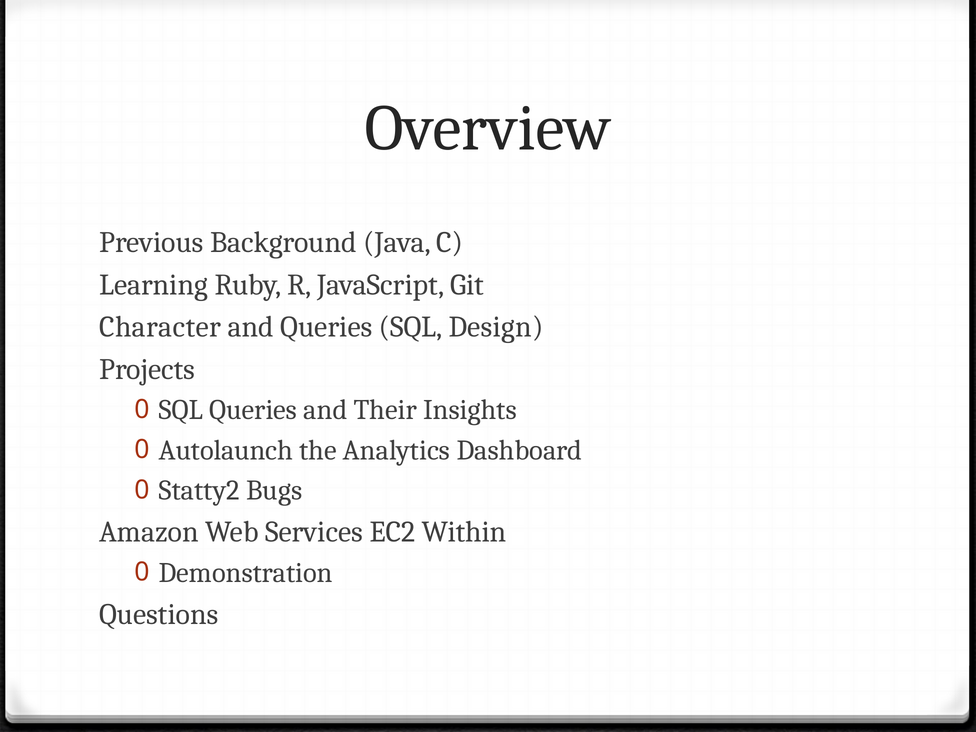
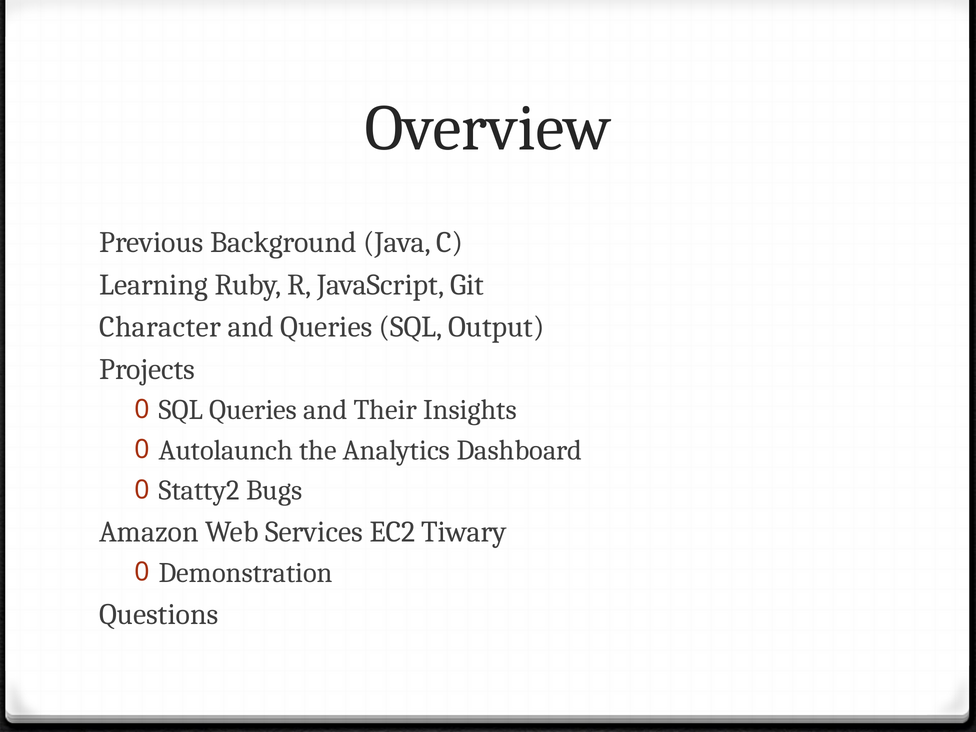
Design: Design -> Output
Within: Within -> Tiwary
